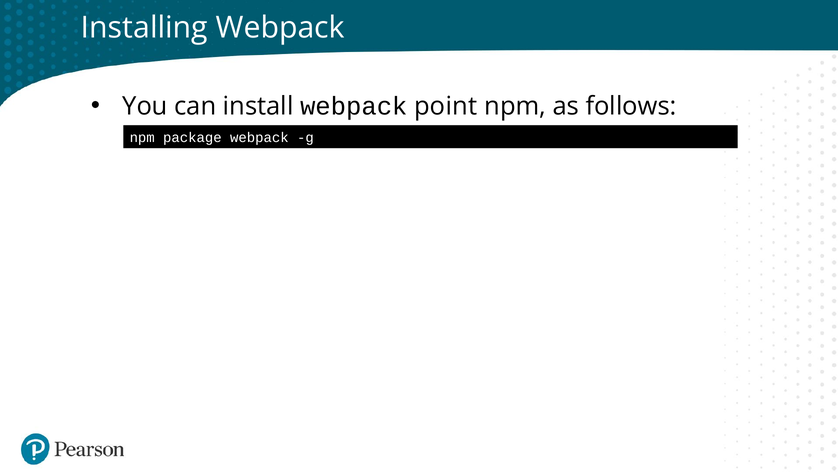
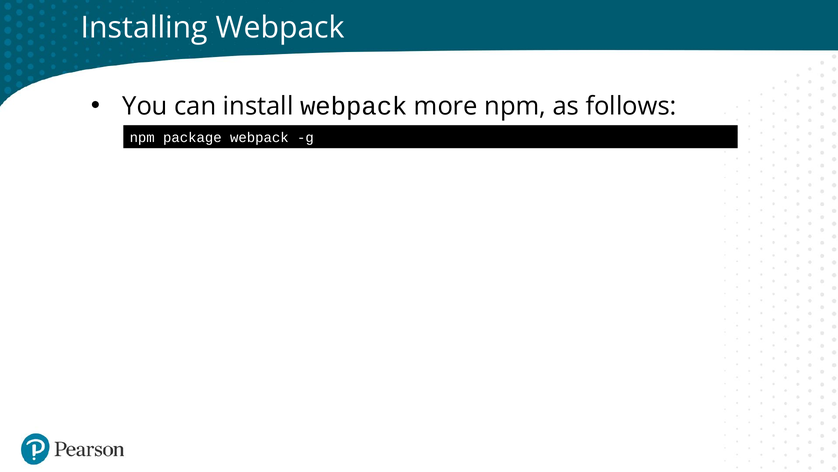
point: point -> more
